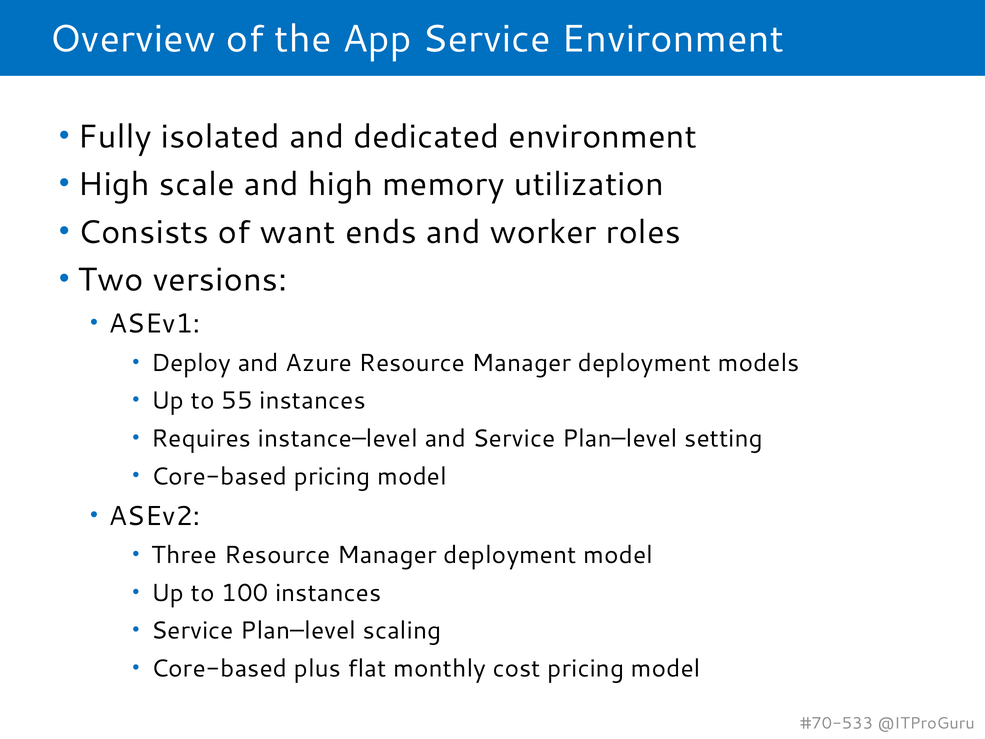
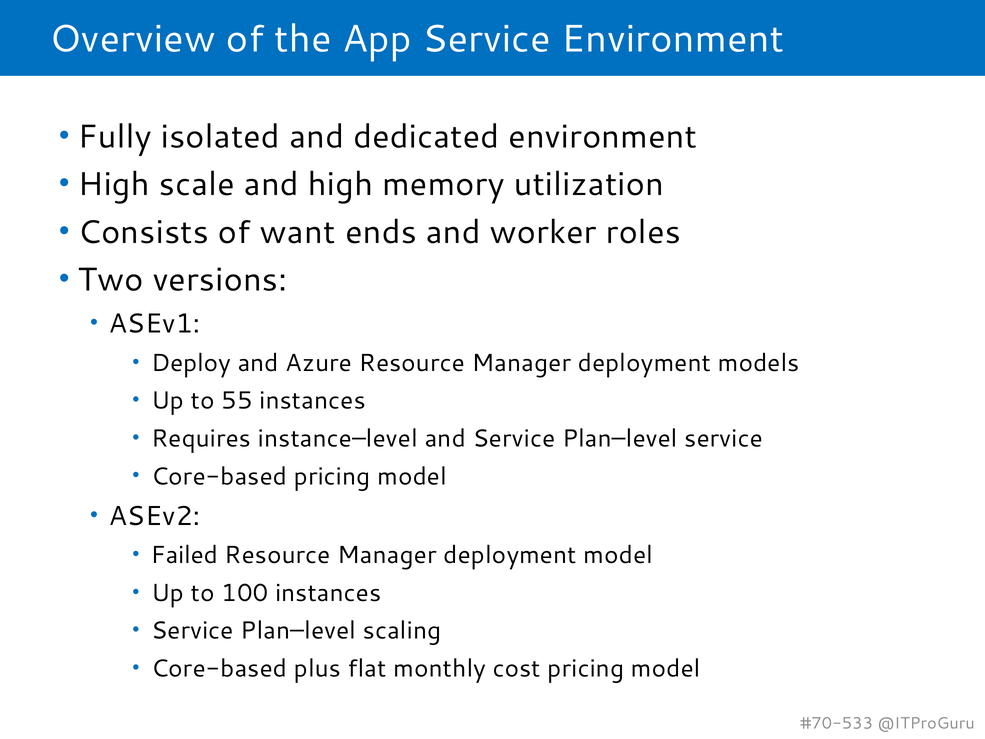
Plan–level setting: setting -> service
Three: Three -> Failed
